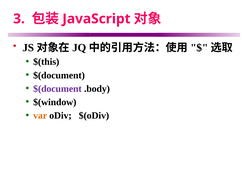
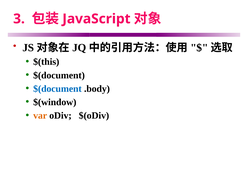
$(document at (57, 89) colour: purple -> blue
